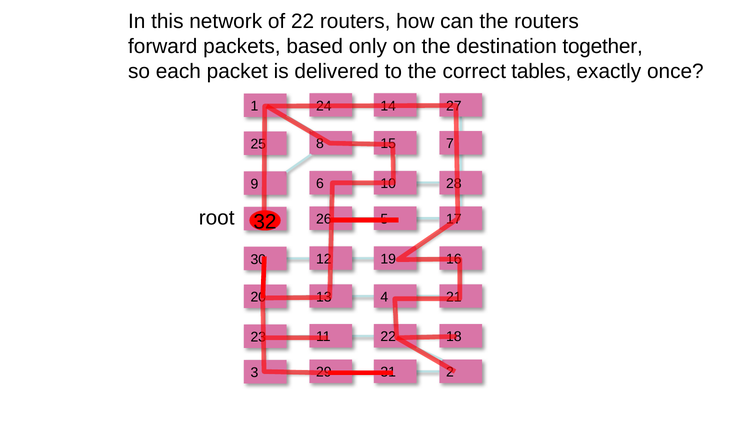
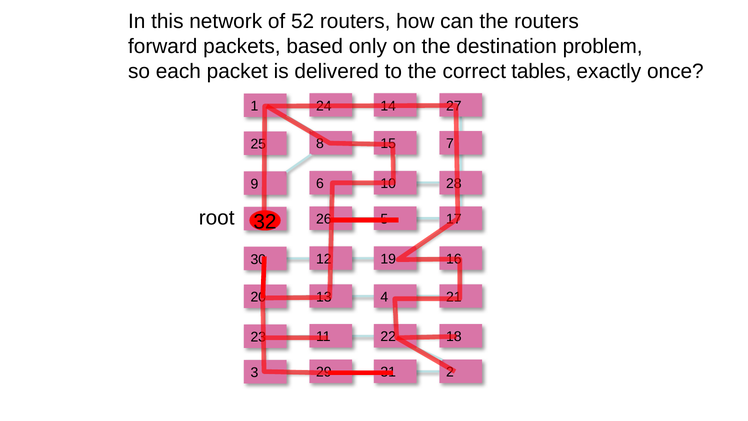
of 22: 22 -> 52
together: together -> problem
